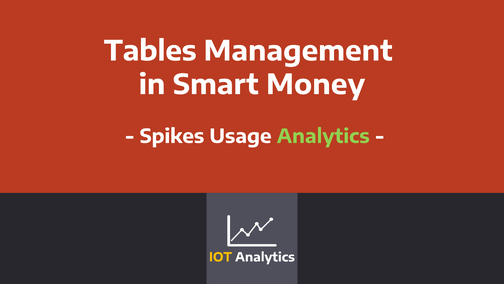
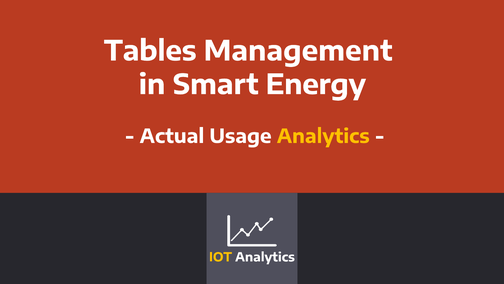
Money: Money -> Energy
Spikes: Spikes -> Actual
Analytics at (323, 136) colour: light green -> yellow
